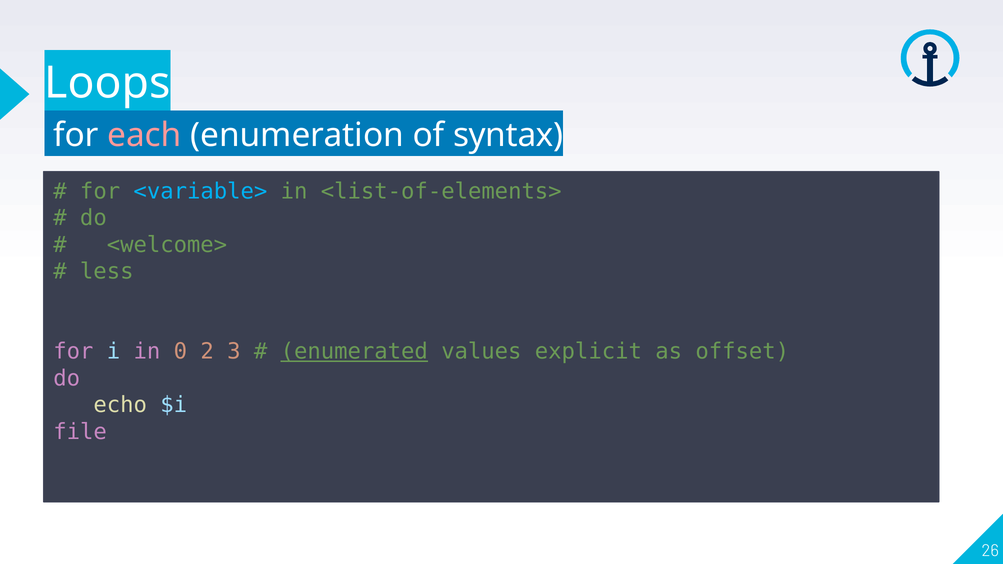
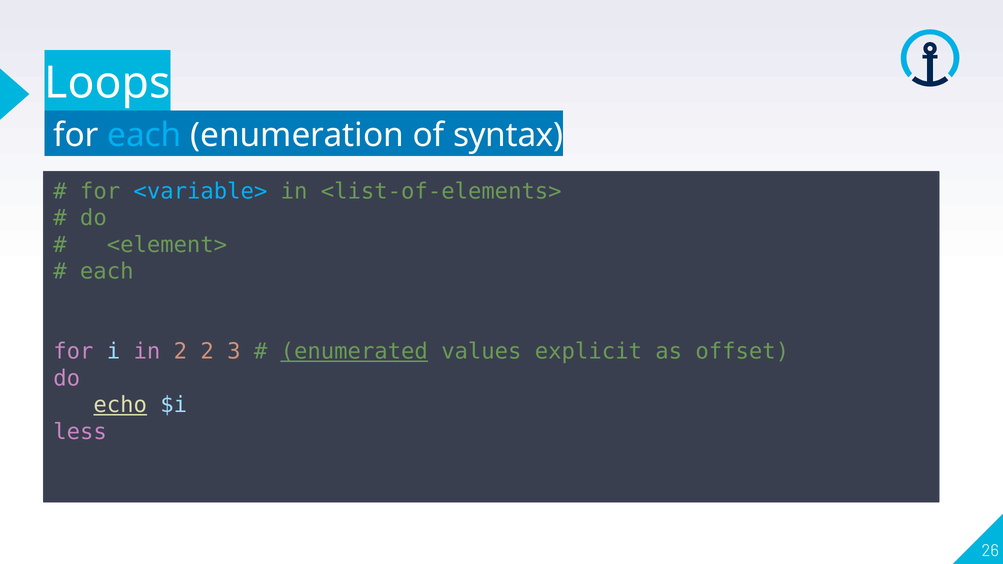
each at (144, 135) colour: pink -> light blue
<welcome>: <welcome> -> <element>
less at (107, 272): less -> each
in 0: 0 -> 2
echo underline: none -> present
file: file -> less
